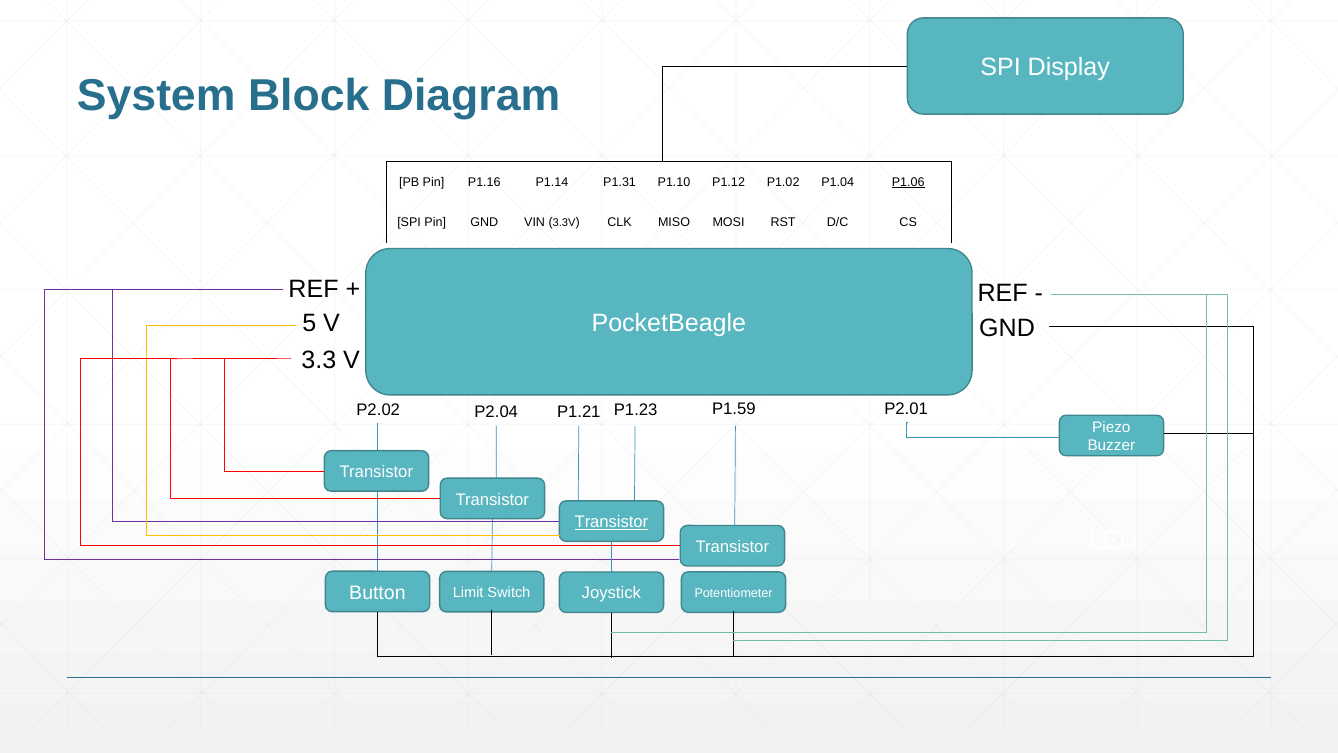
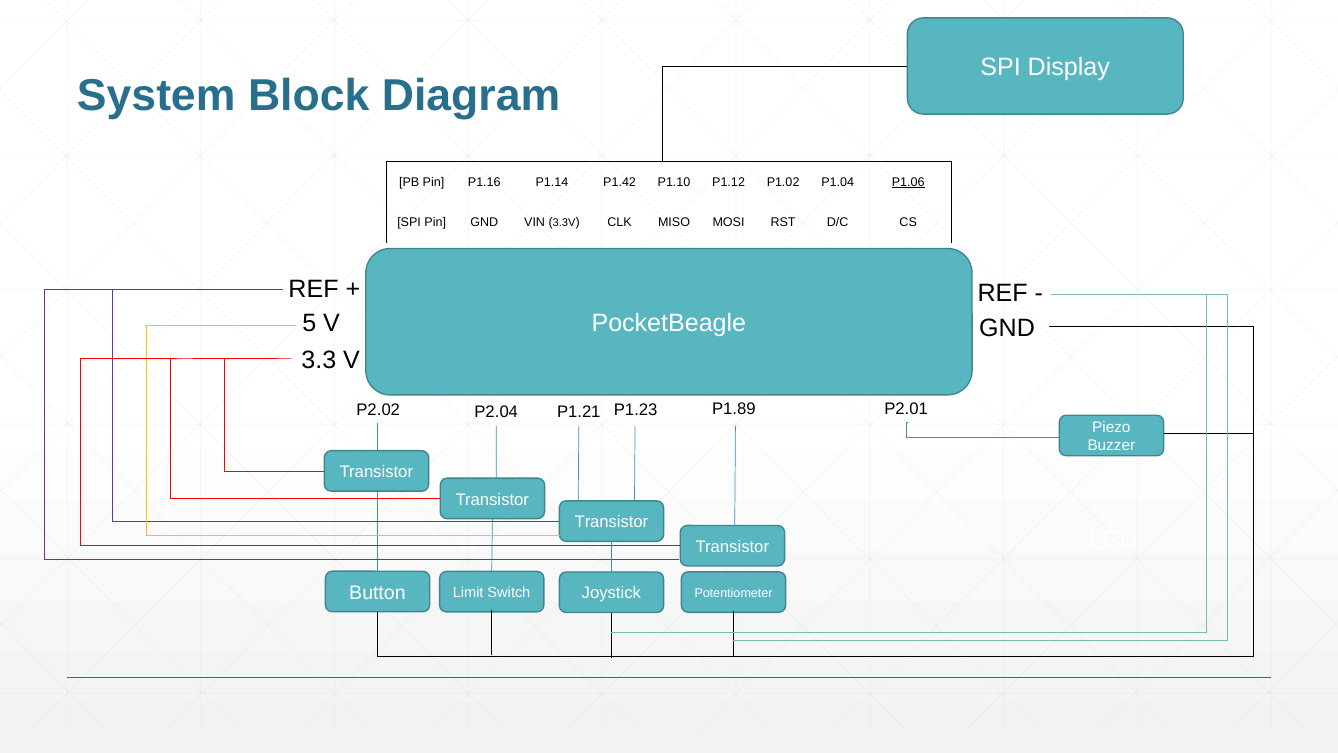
P1.31: P1.31 -> P1.42
P1.59: P1.59 -> P1.89
Transistor at (611, 522) underline: present -> none
